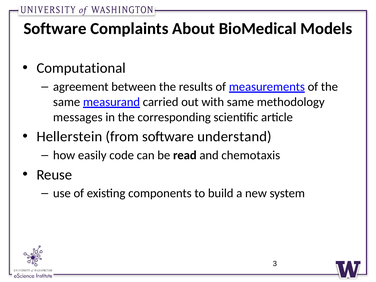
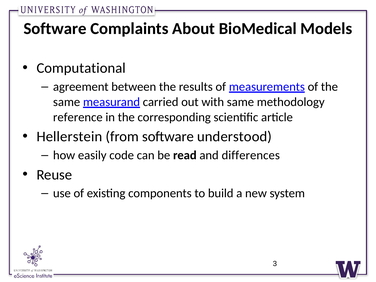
messages: messages -> reference
understand: understand -> understood
chemotaxis: chemotaxis -> differences
